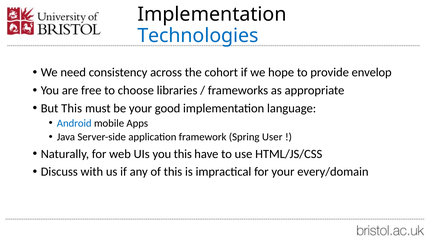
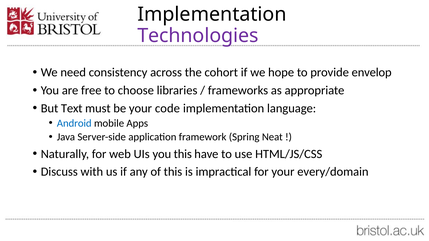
Technologies colour: blue -> purple
But This: This -> Text
good: good -> code
User: User -> Neat
